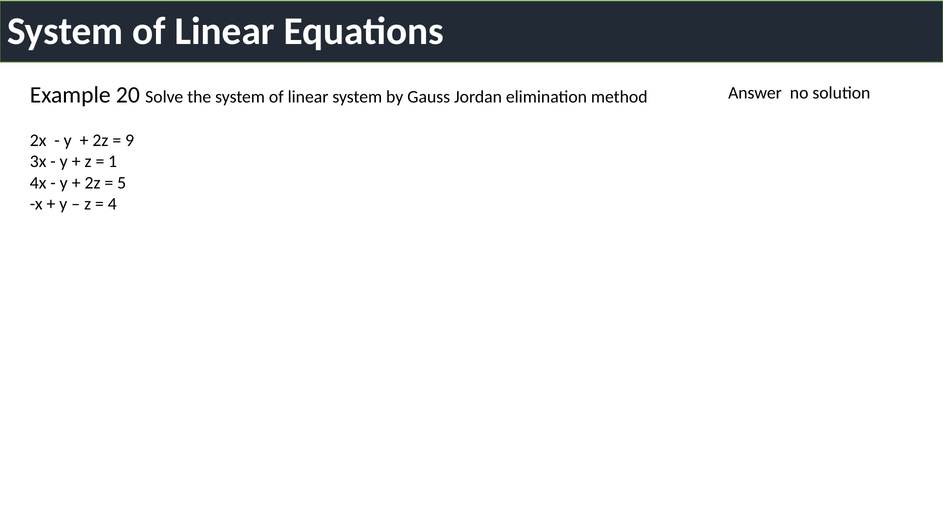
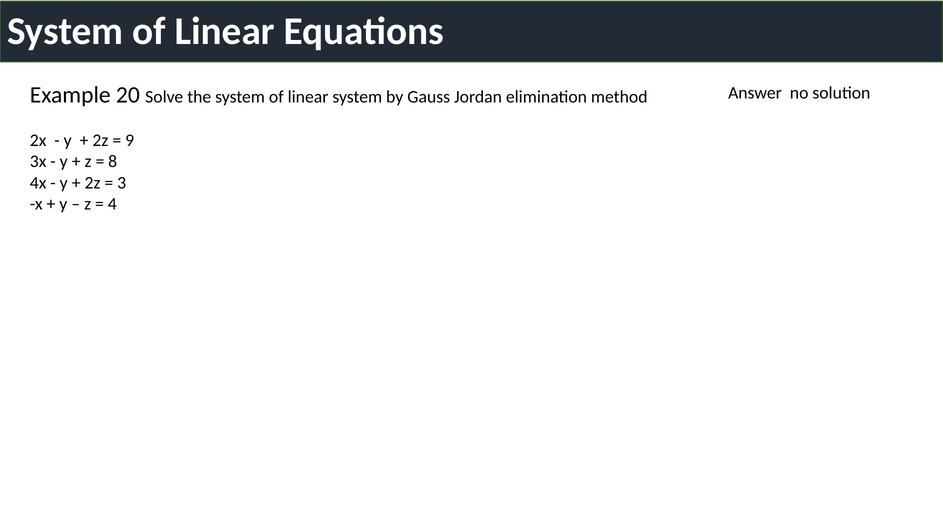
1: 1 -> 8
5: 5 -> 3
